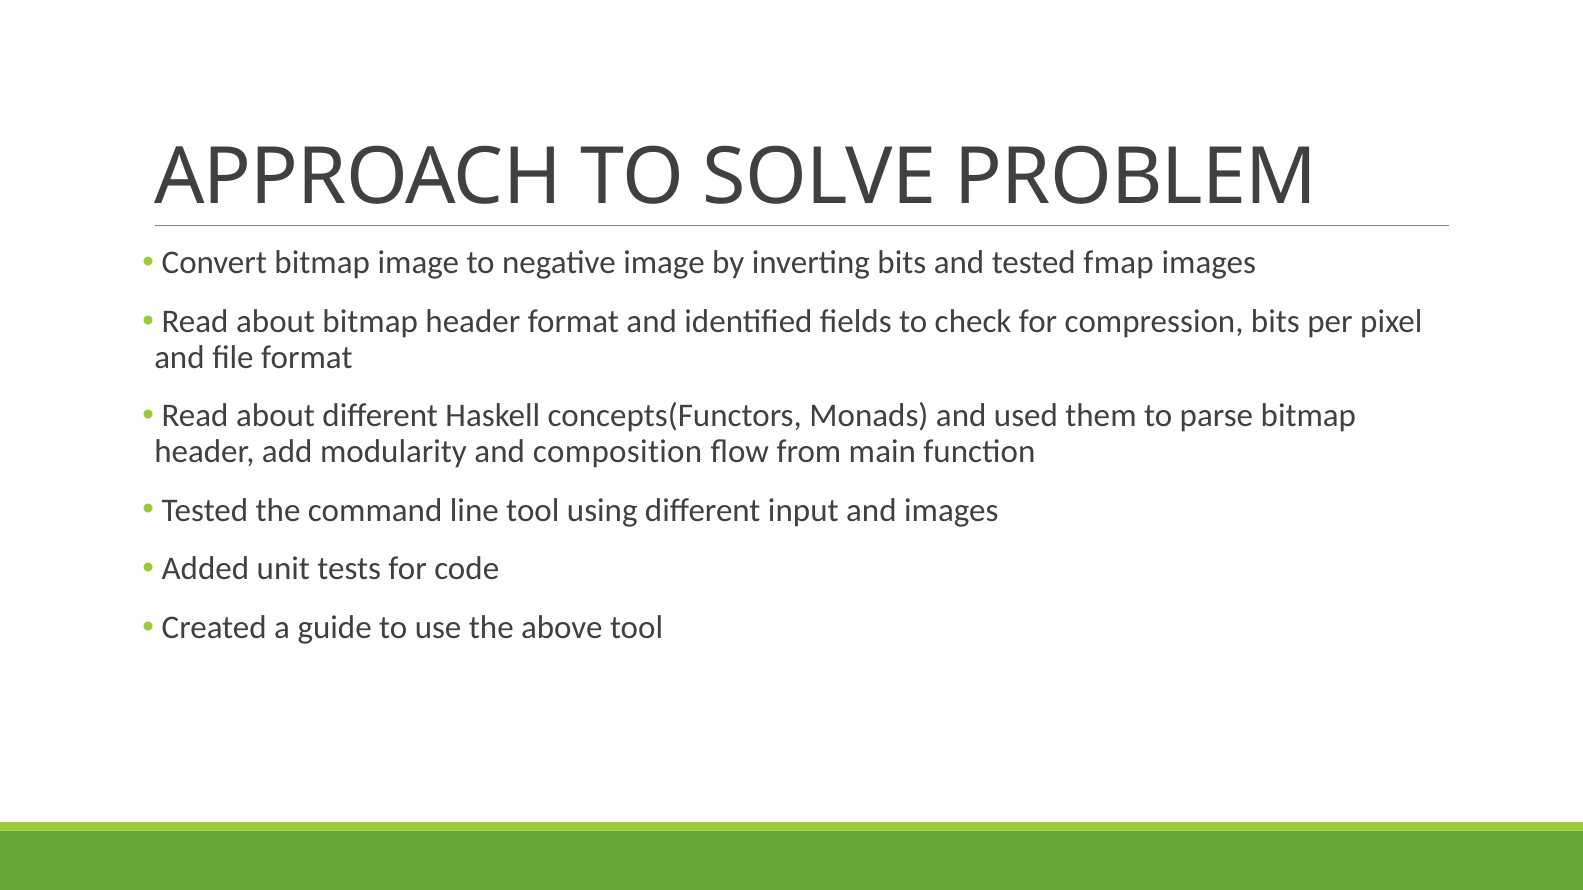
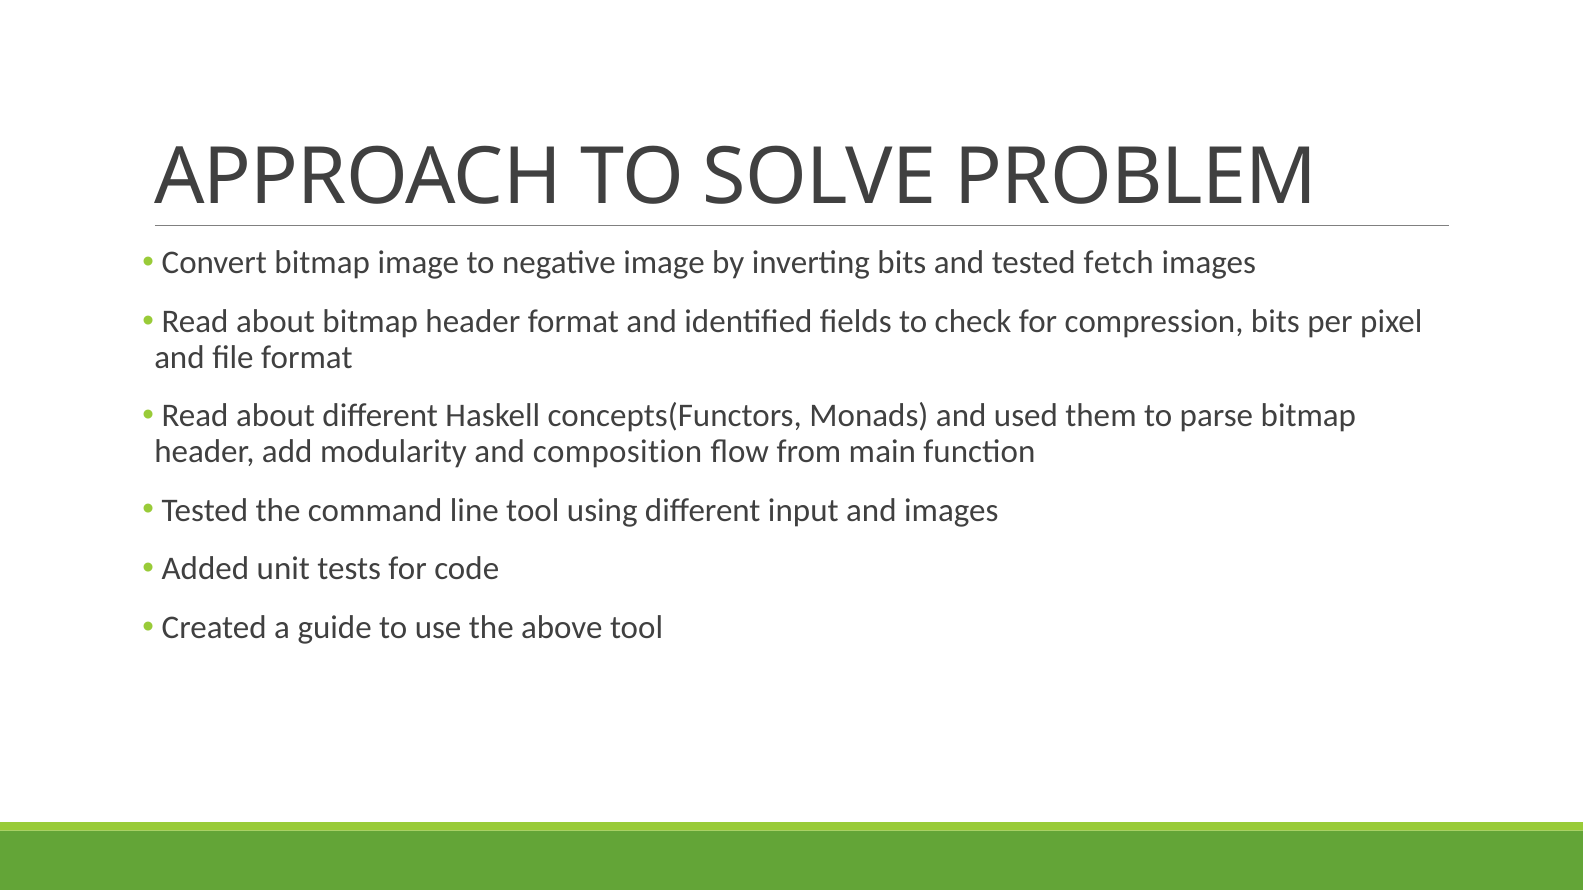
fmap: fmap -> fetch
